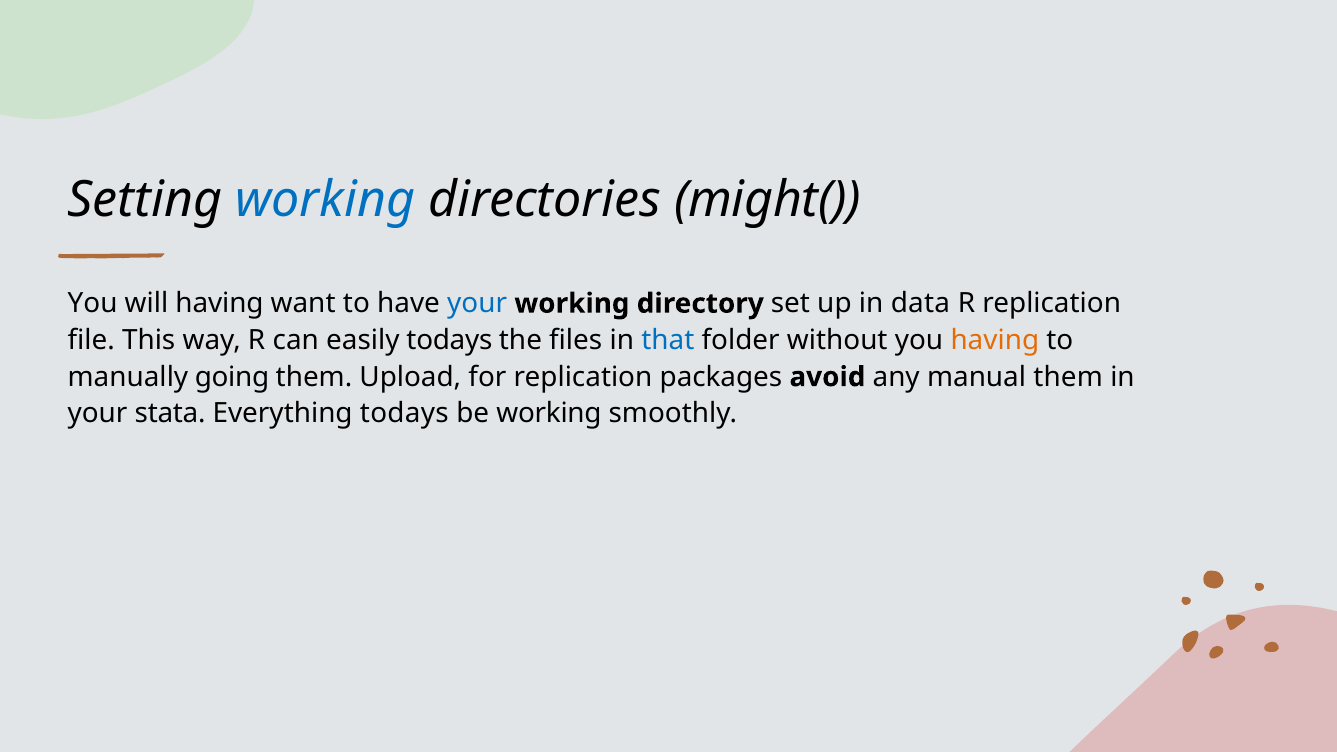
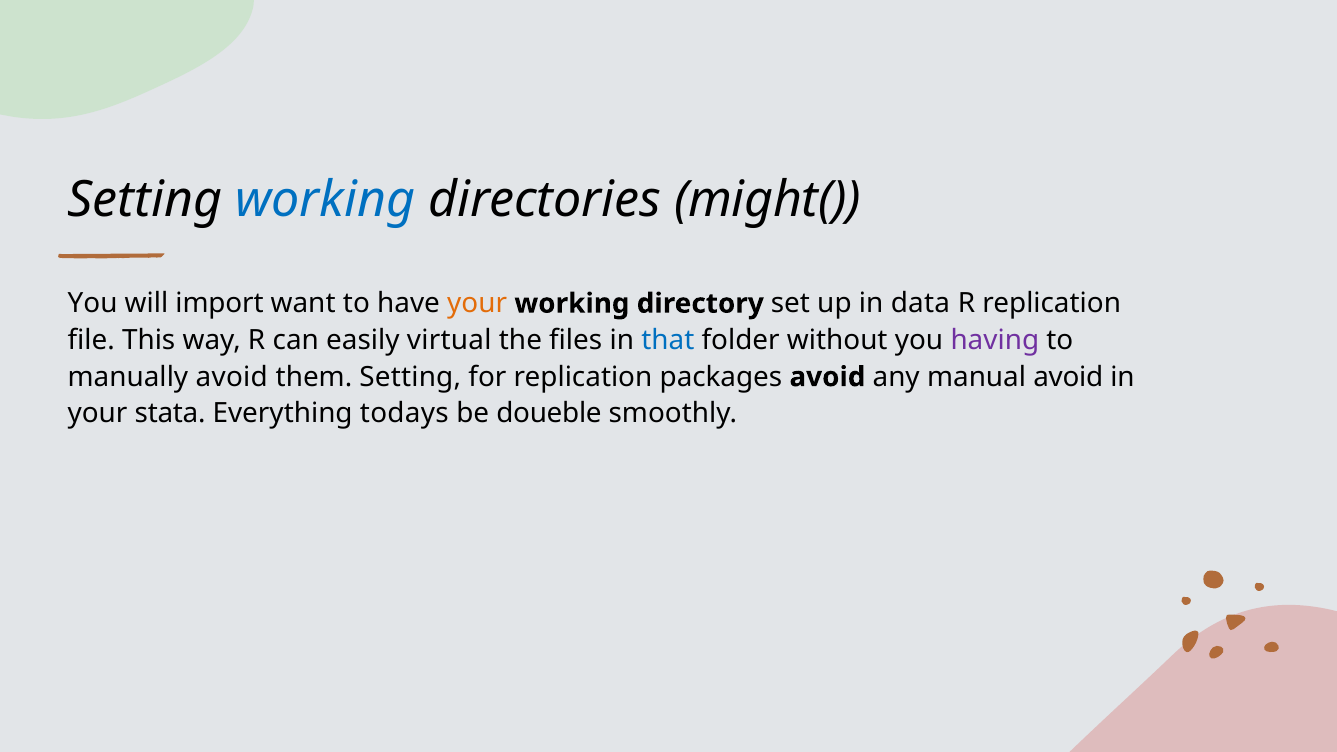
will having: having -> import
your at (477, 304) colour: blue -> orange
easily todays: todays -> virtual
having at (995, 340) colour: orange -> purple
manually going: going -> avoid
them Upload: Upload -> Setting
manual them: them -> avoid
be working: working -> doueble
